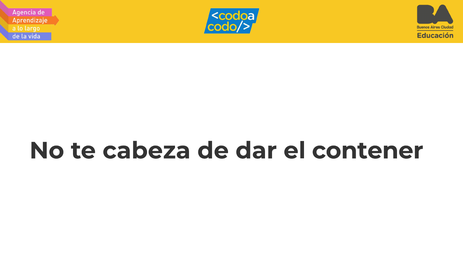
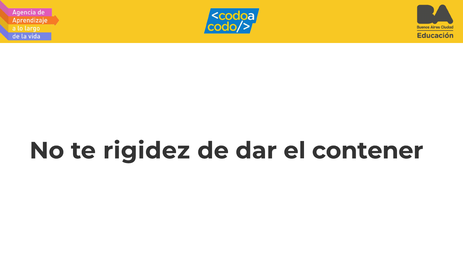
cabeza: cabeza -> rigidez
